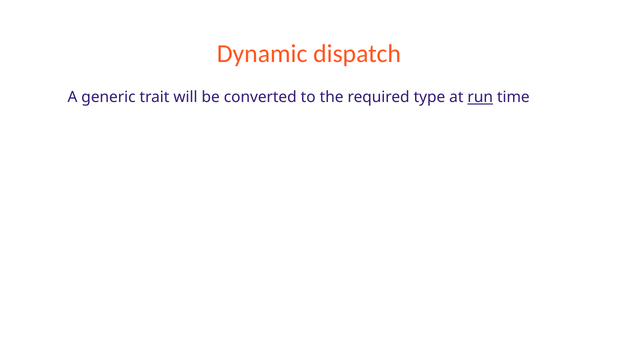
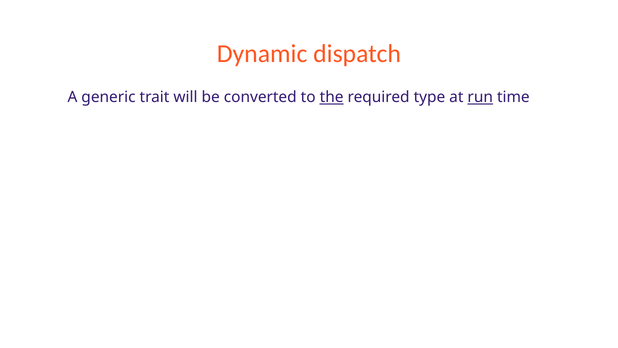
the underline: none -> present
